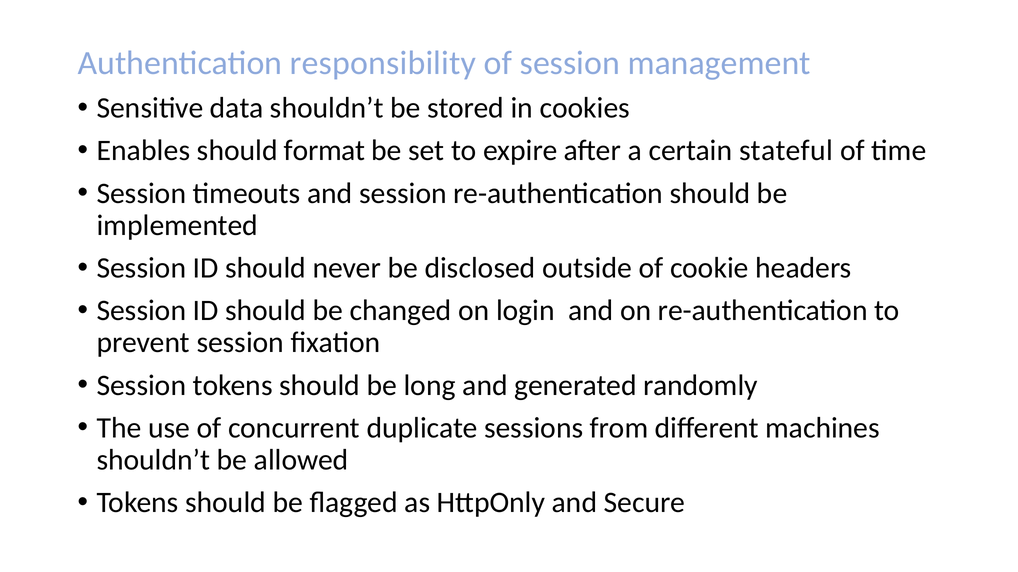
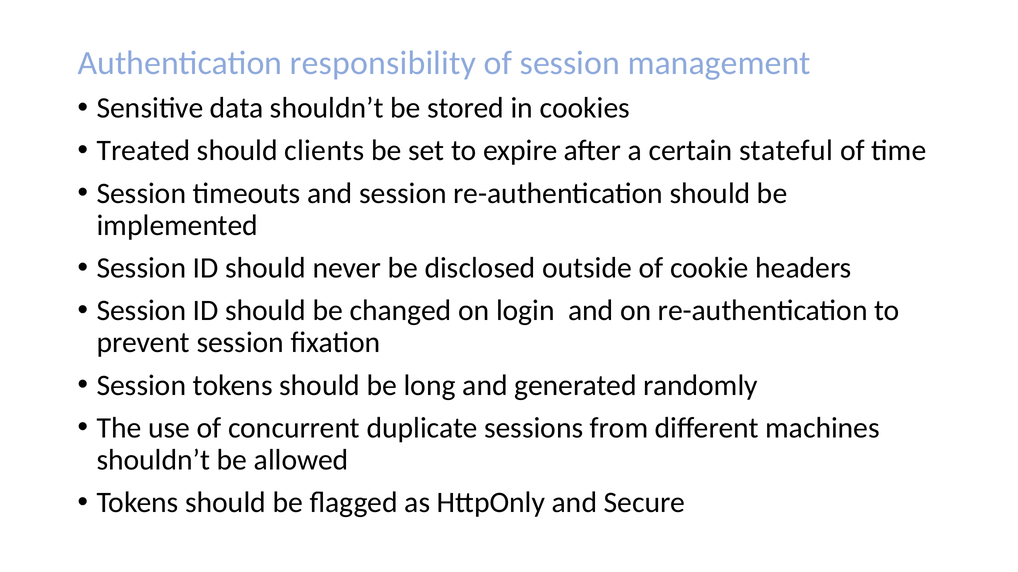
Enables: Enables -> Treated
format: format -> clients
